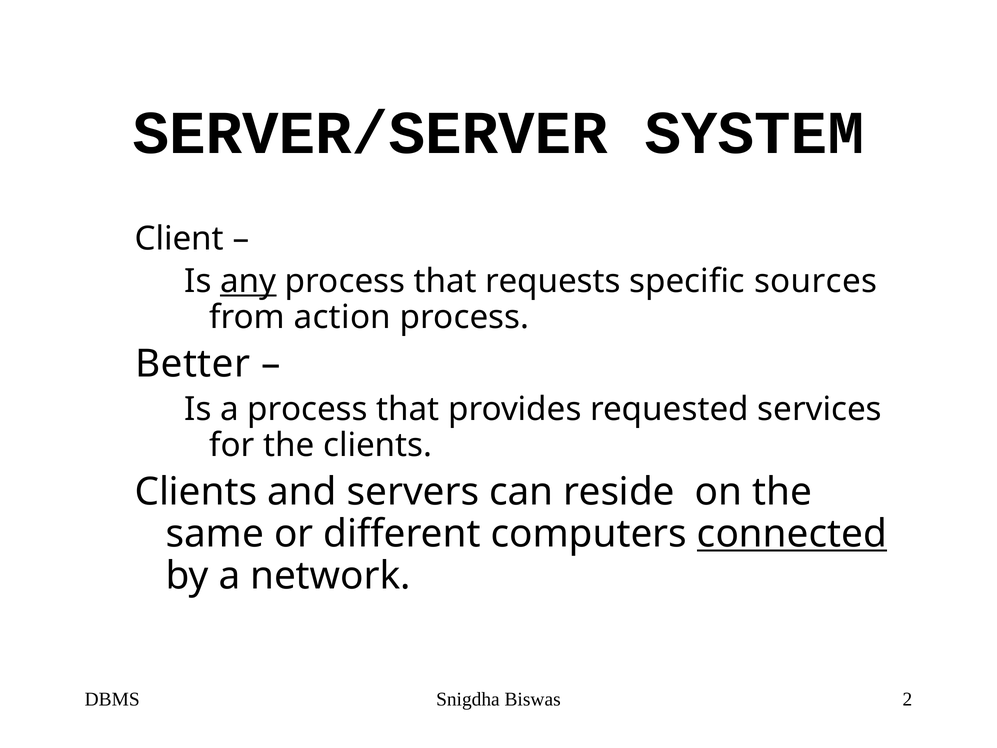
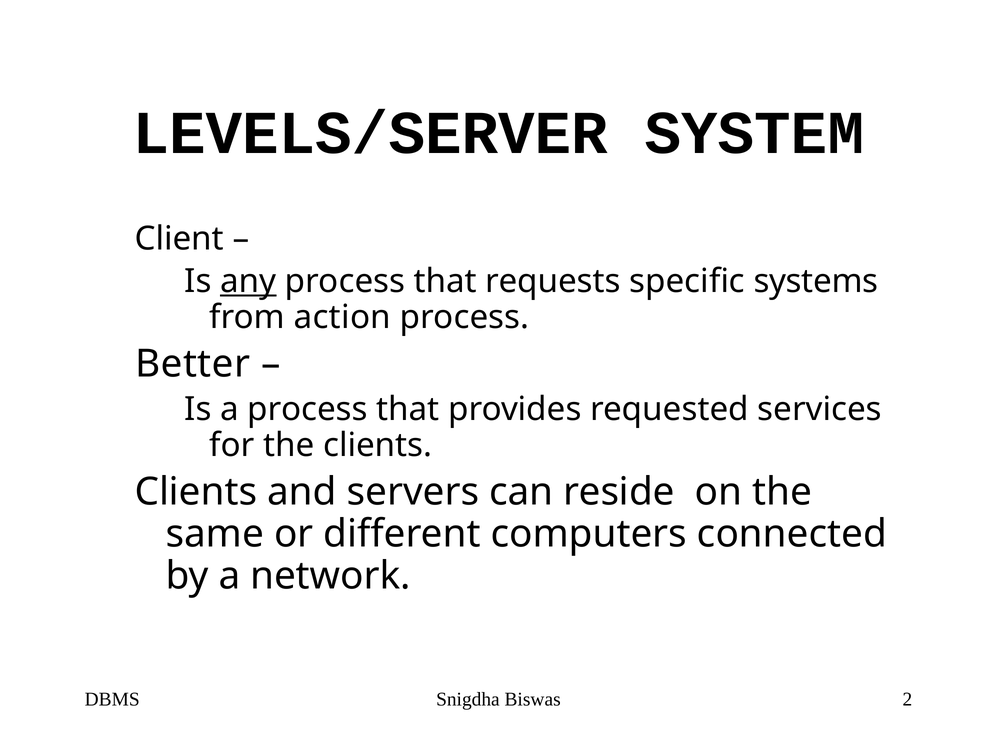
SERVER/SERVER: SERVER/SERVER -> LEVELS/SERVER
sources: sources -> systems
connected underline: present -> none
